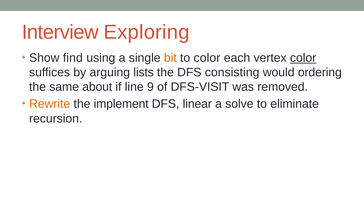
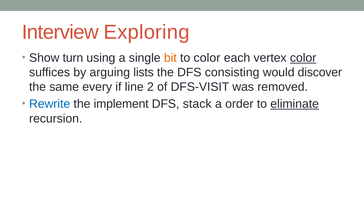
find: find -> turn
ordering: ordering -> discover
about: about -> every
9: 9 -> 2
Rewrite colour: orange -> blue
linear: linear -> stack
solve: solve -> order
eliminate underline: none -> present
